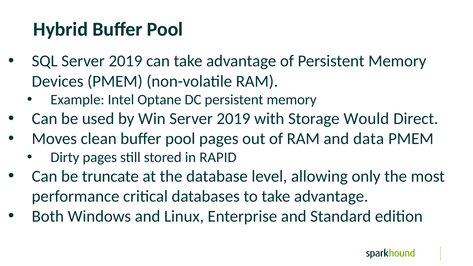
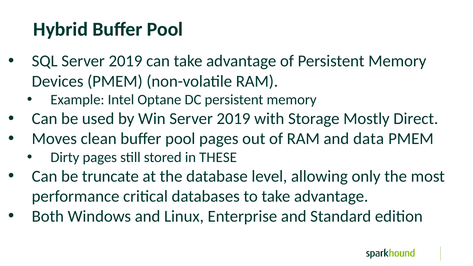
Would: Would -> Mostly
RAPID: RAPID -> THESE
